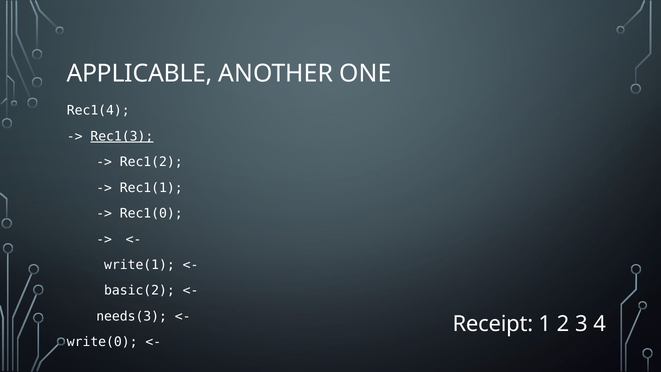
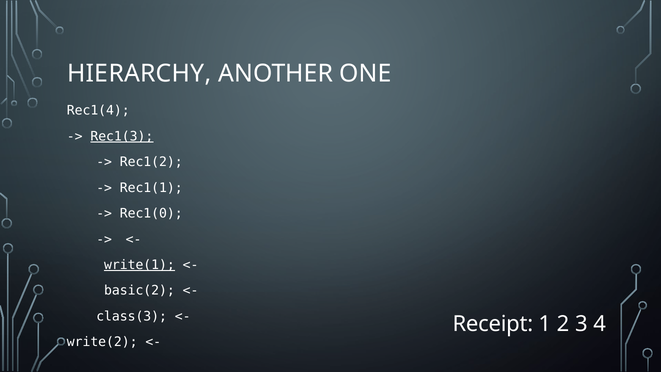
APPLICABLE: APPLICABLE -> HIERARCHY
write(1 underline: none -> present
needs(3: needs(3 -> class(3
write(0: write(0 -> write(2
